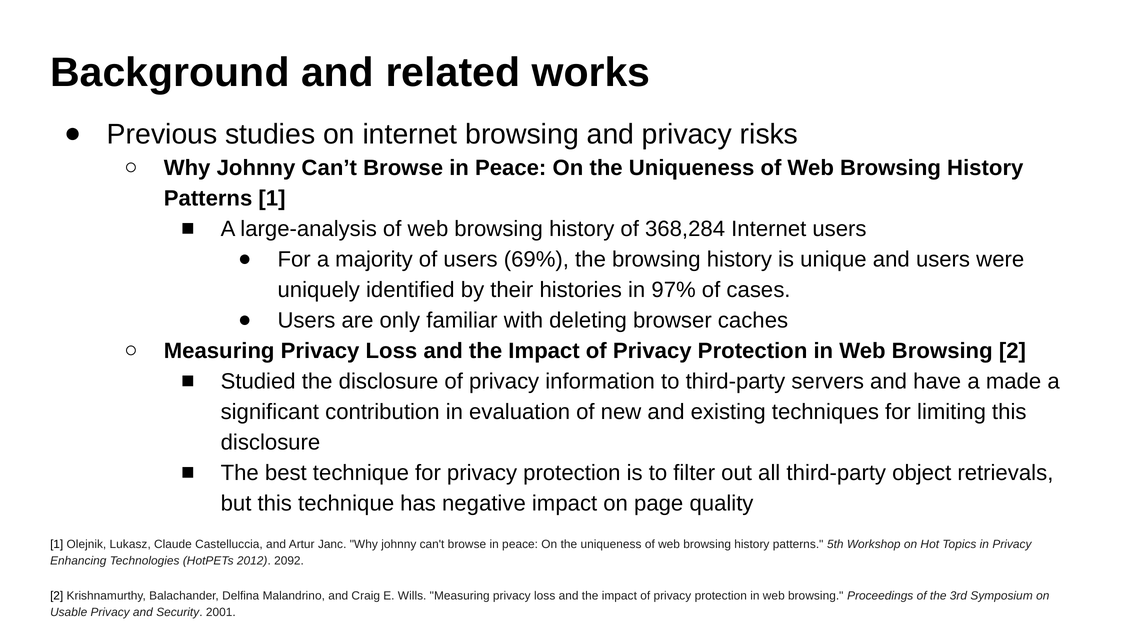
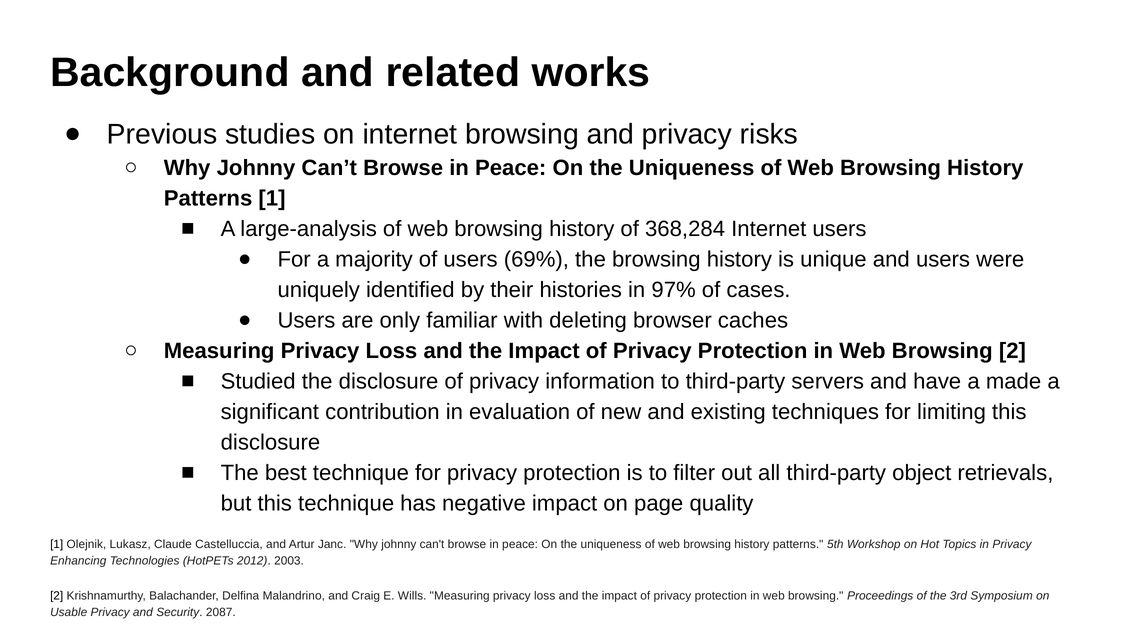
2092: 2092 -> 2003
2001: 2001 -> 2087
